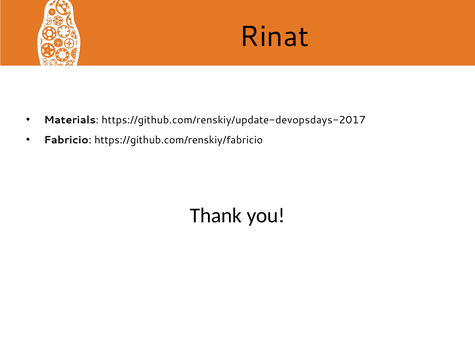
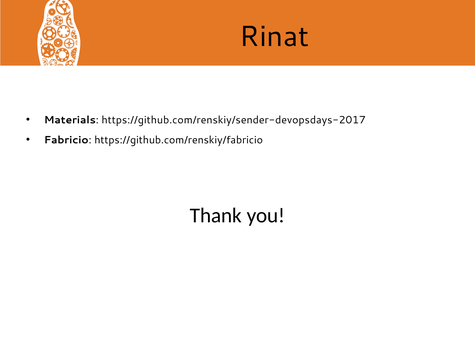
https://github.com/renskiy/update-devopsdays-2017: https://github.com/renskiy/update-devopsdays-2017 -> https://github.com/renskiy/sender-devopsdays-2017
